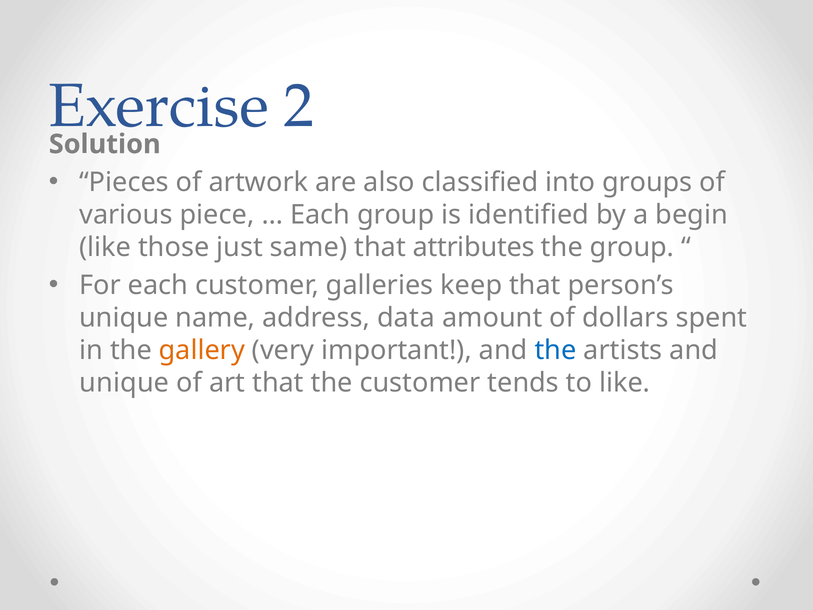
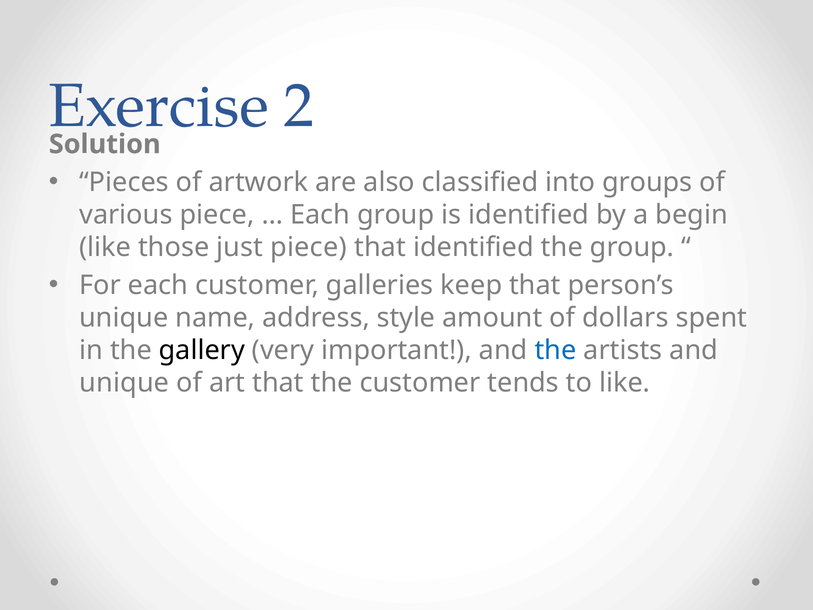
just same: same -> piece
that attributes: attributes -> identified
data: data -> style
gallery colour: orange -> black
